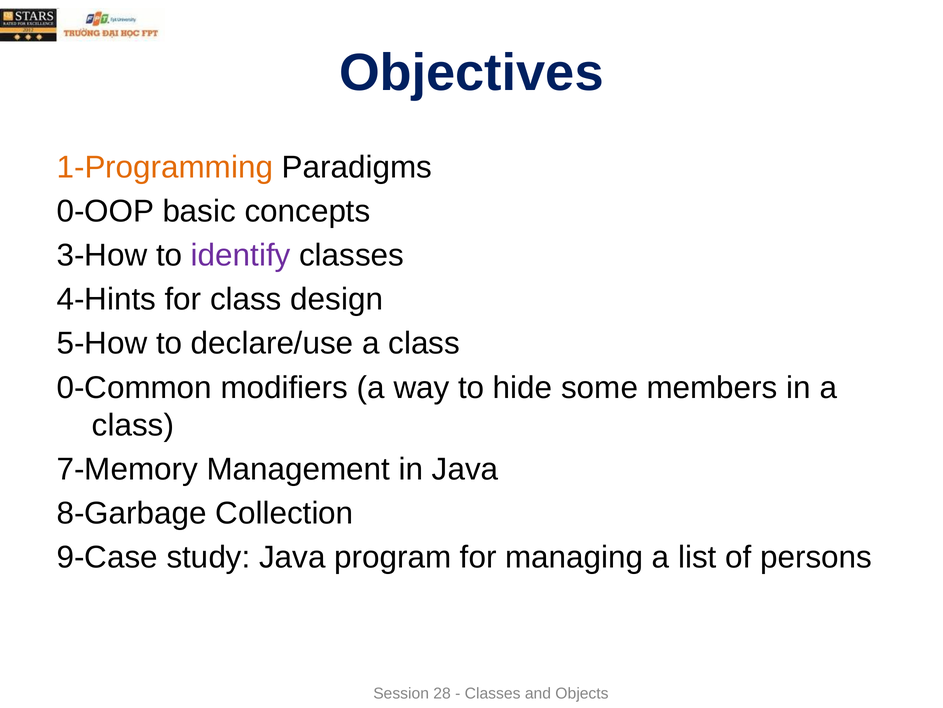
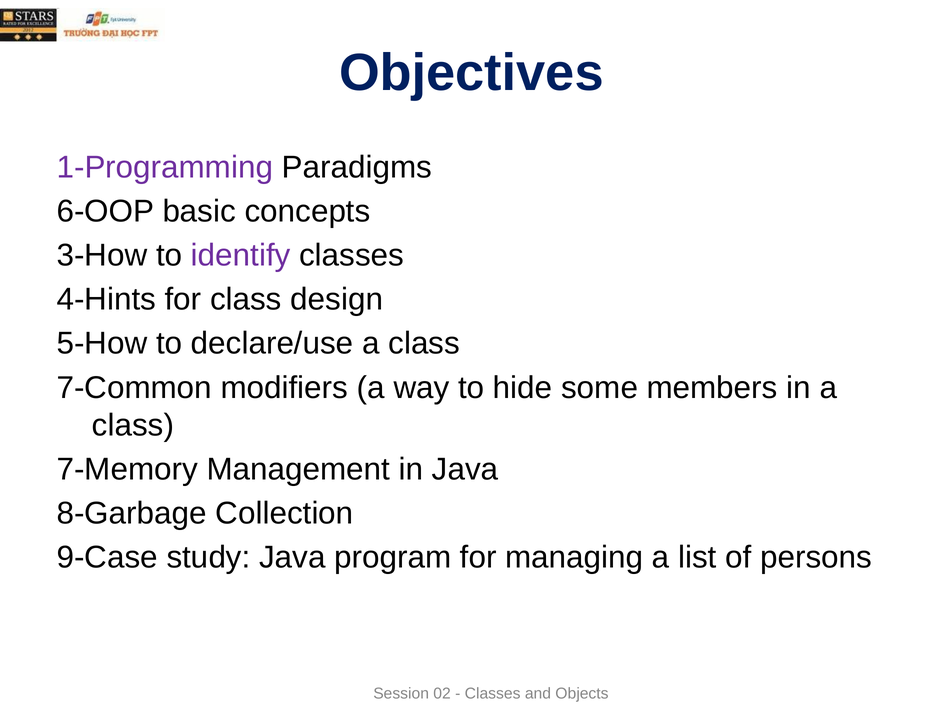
1-Programming colour: orange -> purple
0-OOP: 0-OOP -> 6-OOP
0-Common: 0-Common -> 7-Common
28: 28 -> 02
